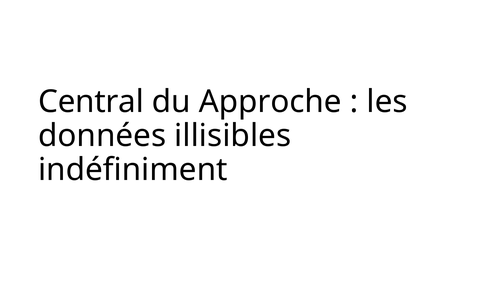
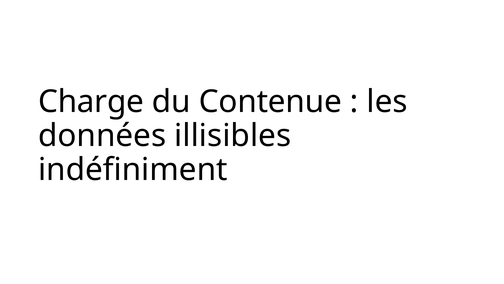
Central: Central -> Charge
Approche: Approche -> Contenue
